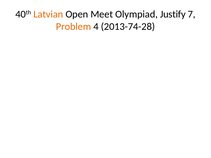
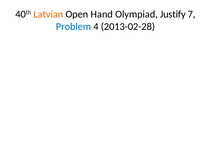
Meet: Meet -> Hand
Problem colour: orange -> blue
2013-74-28: 2013-74-28 -> 2013-02-28
